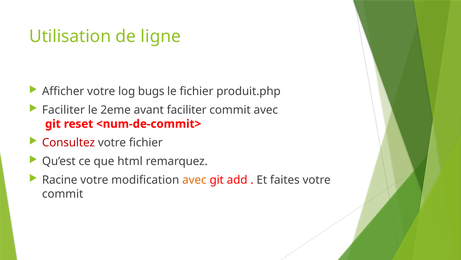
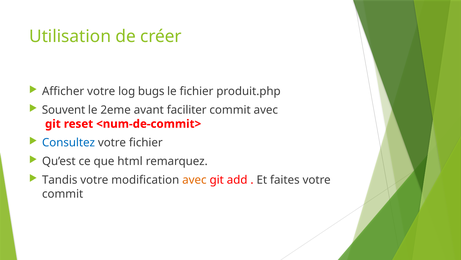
ligne: ligne -> créer
Faciliter at (63, 110): Faciliter -> Souvent
Consultez colour: red -> blue
Racine: Racine -> Tandis
